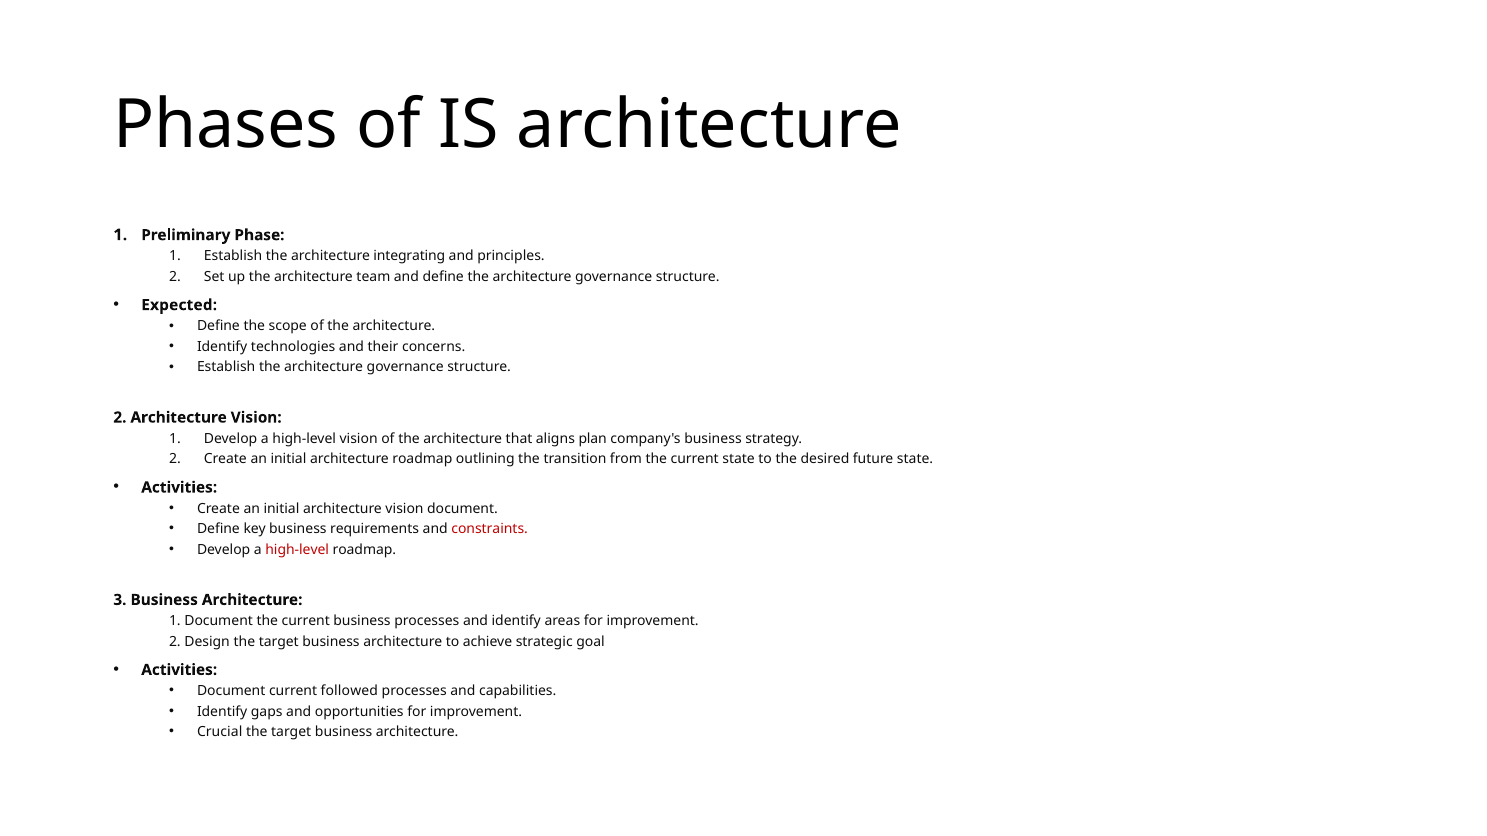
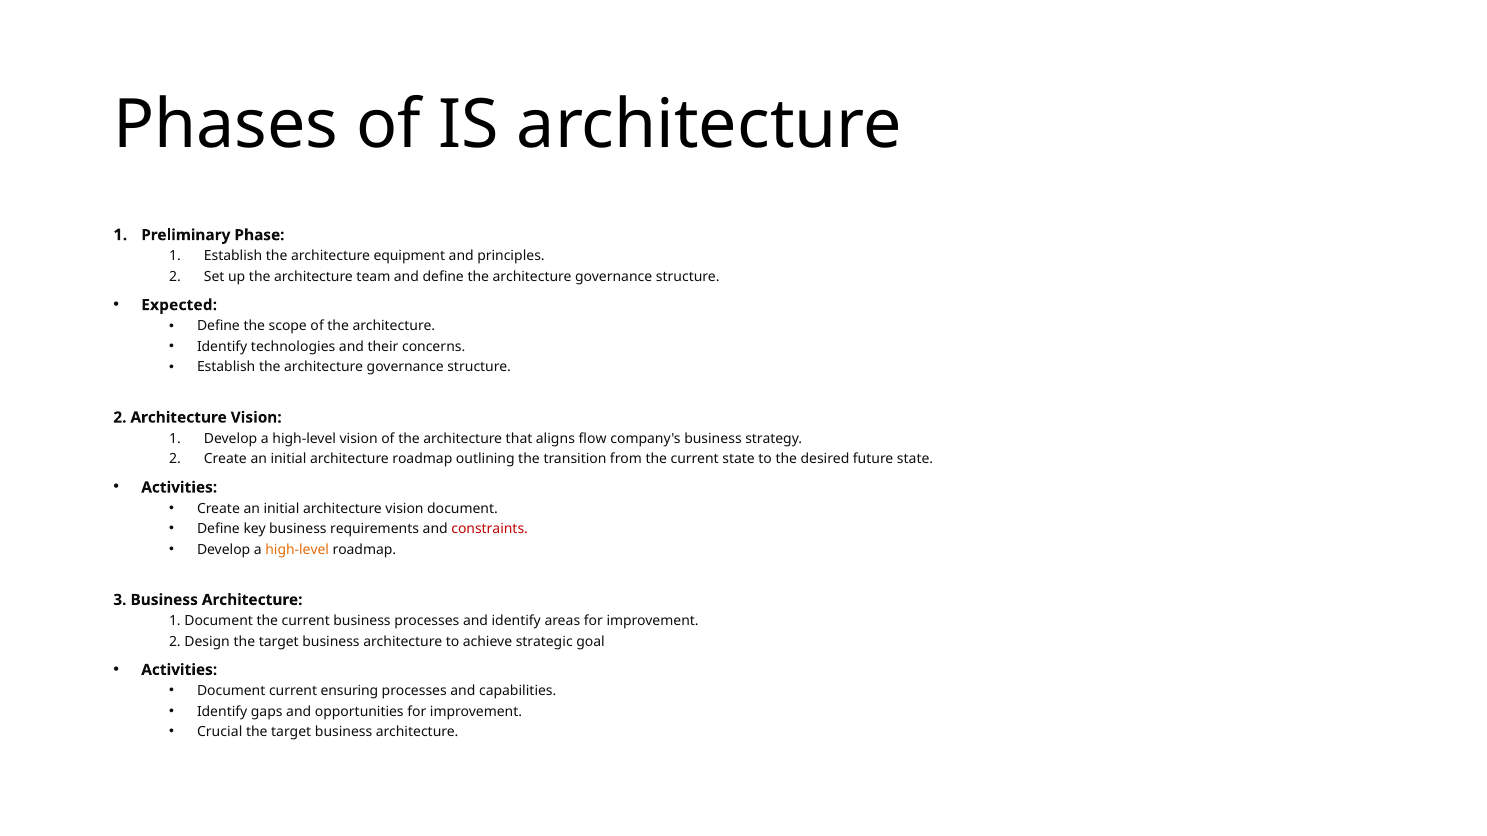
integrating: integrating -> equipment
plan: plan -> flow
high-level at (297, 550) colour: red -> orange
followed: followed -> ensuring
